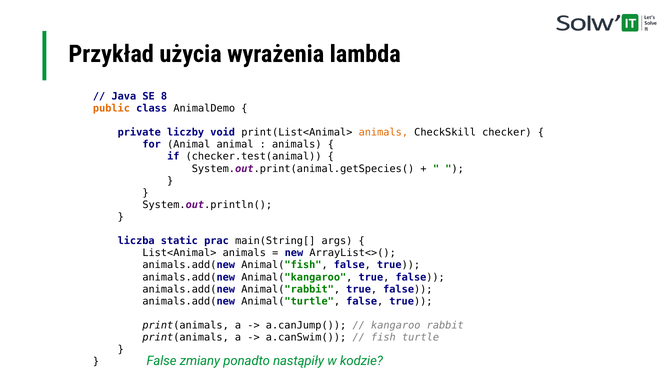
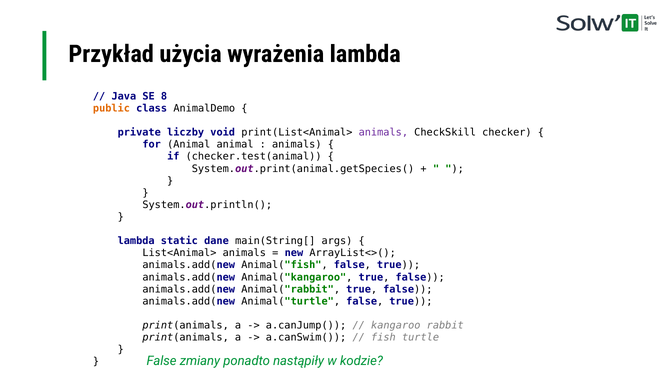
animals at (383, 132) colour: orange -> purple
liczba at (136, 241): liczba -> lambda
prac: prac -> dane
